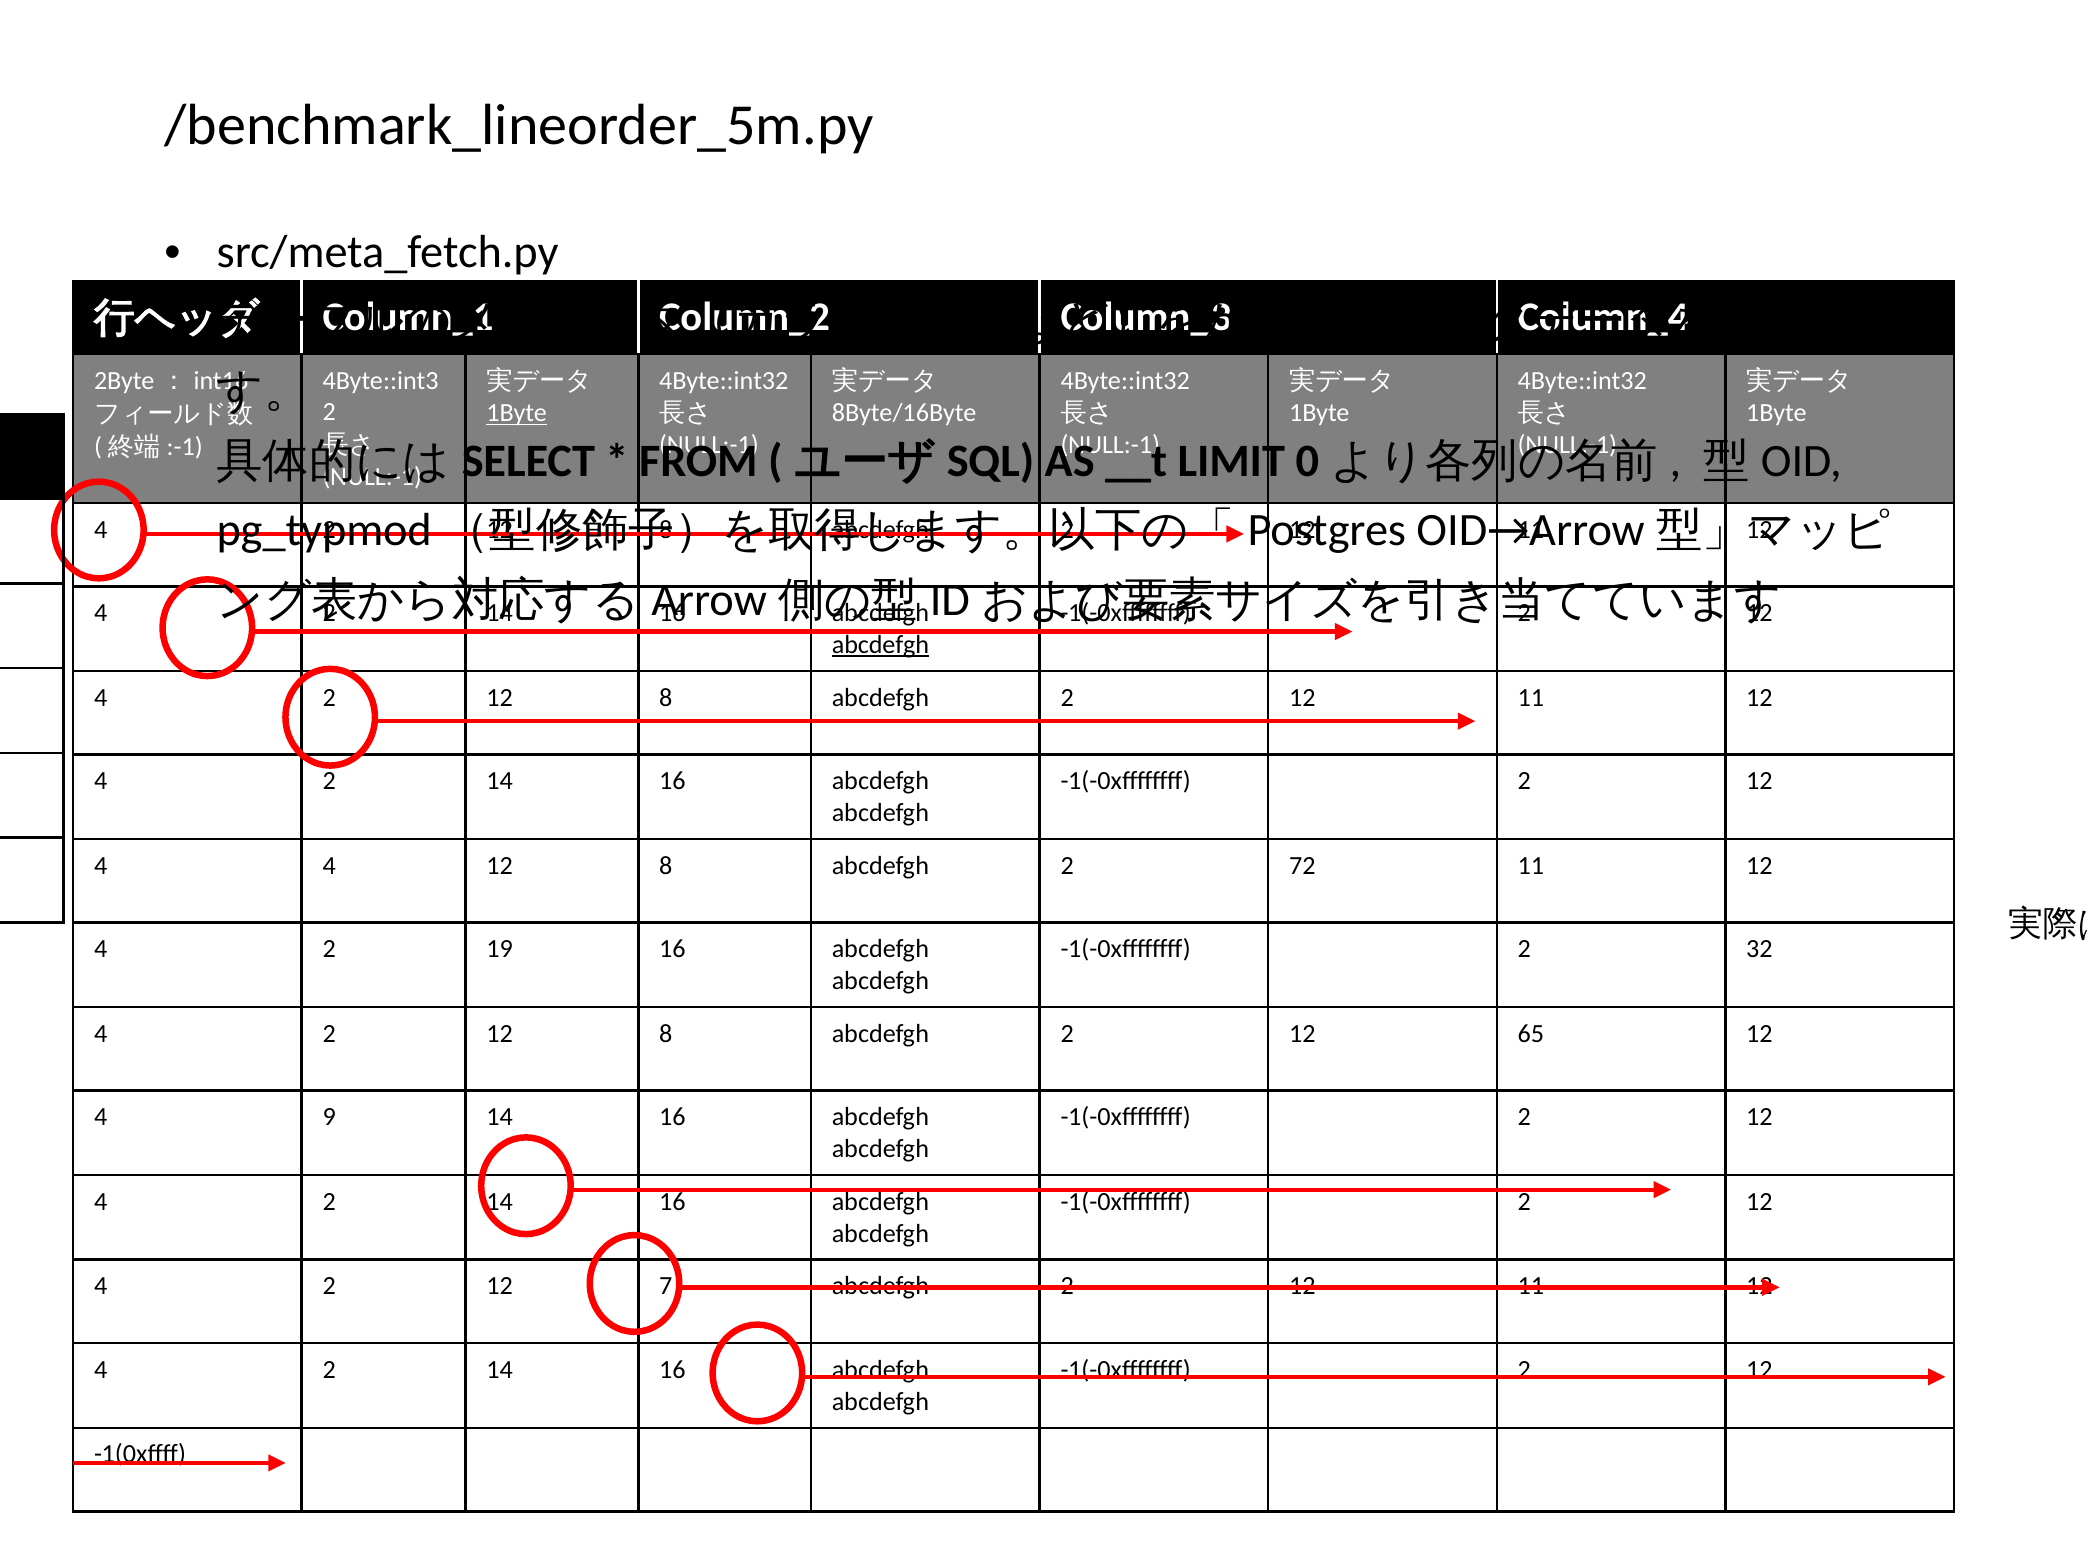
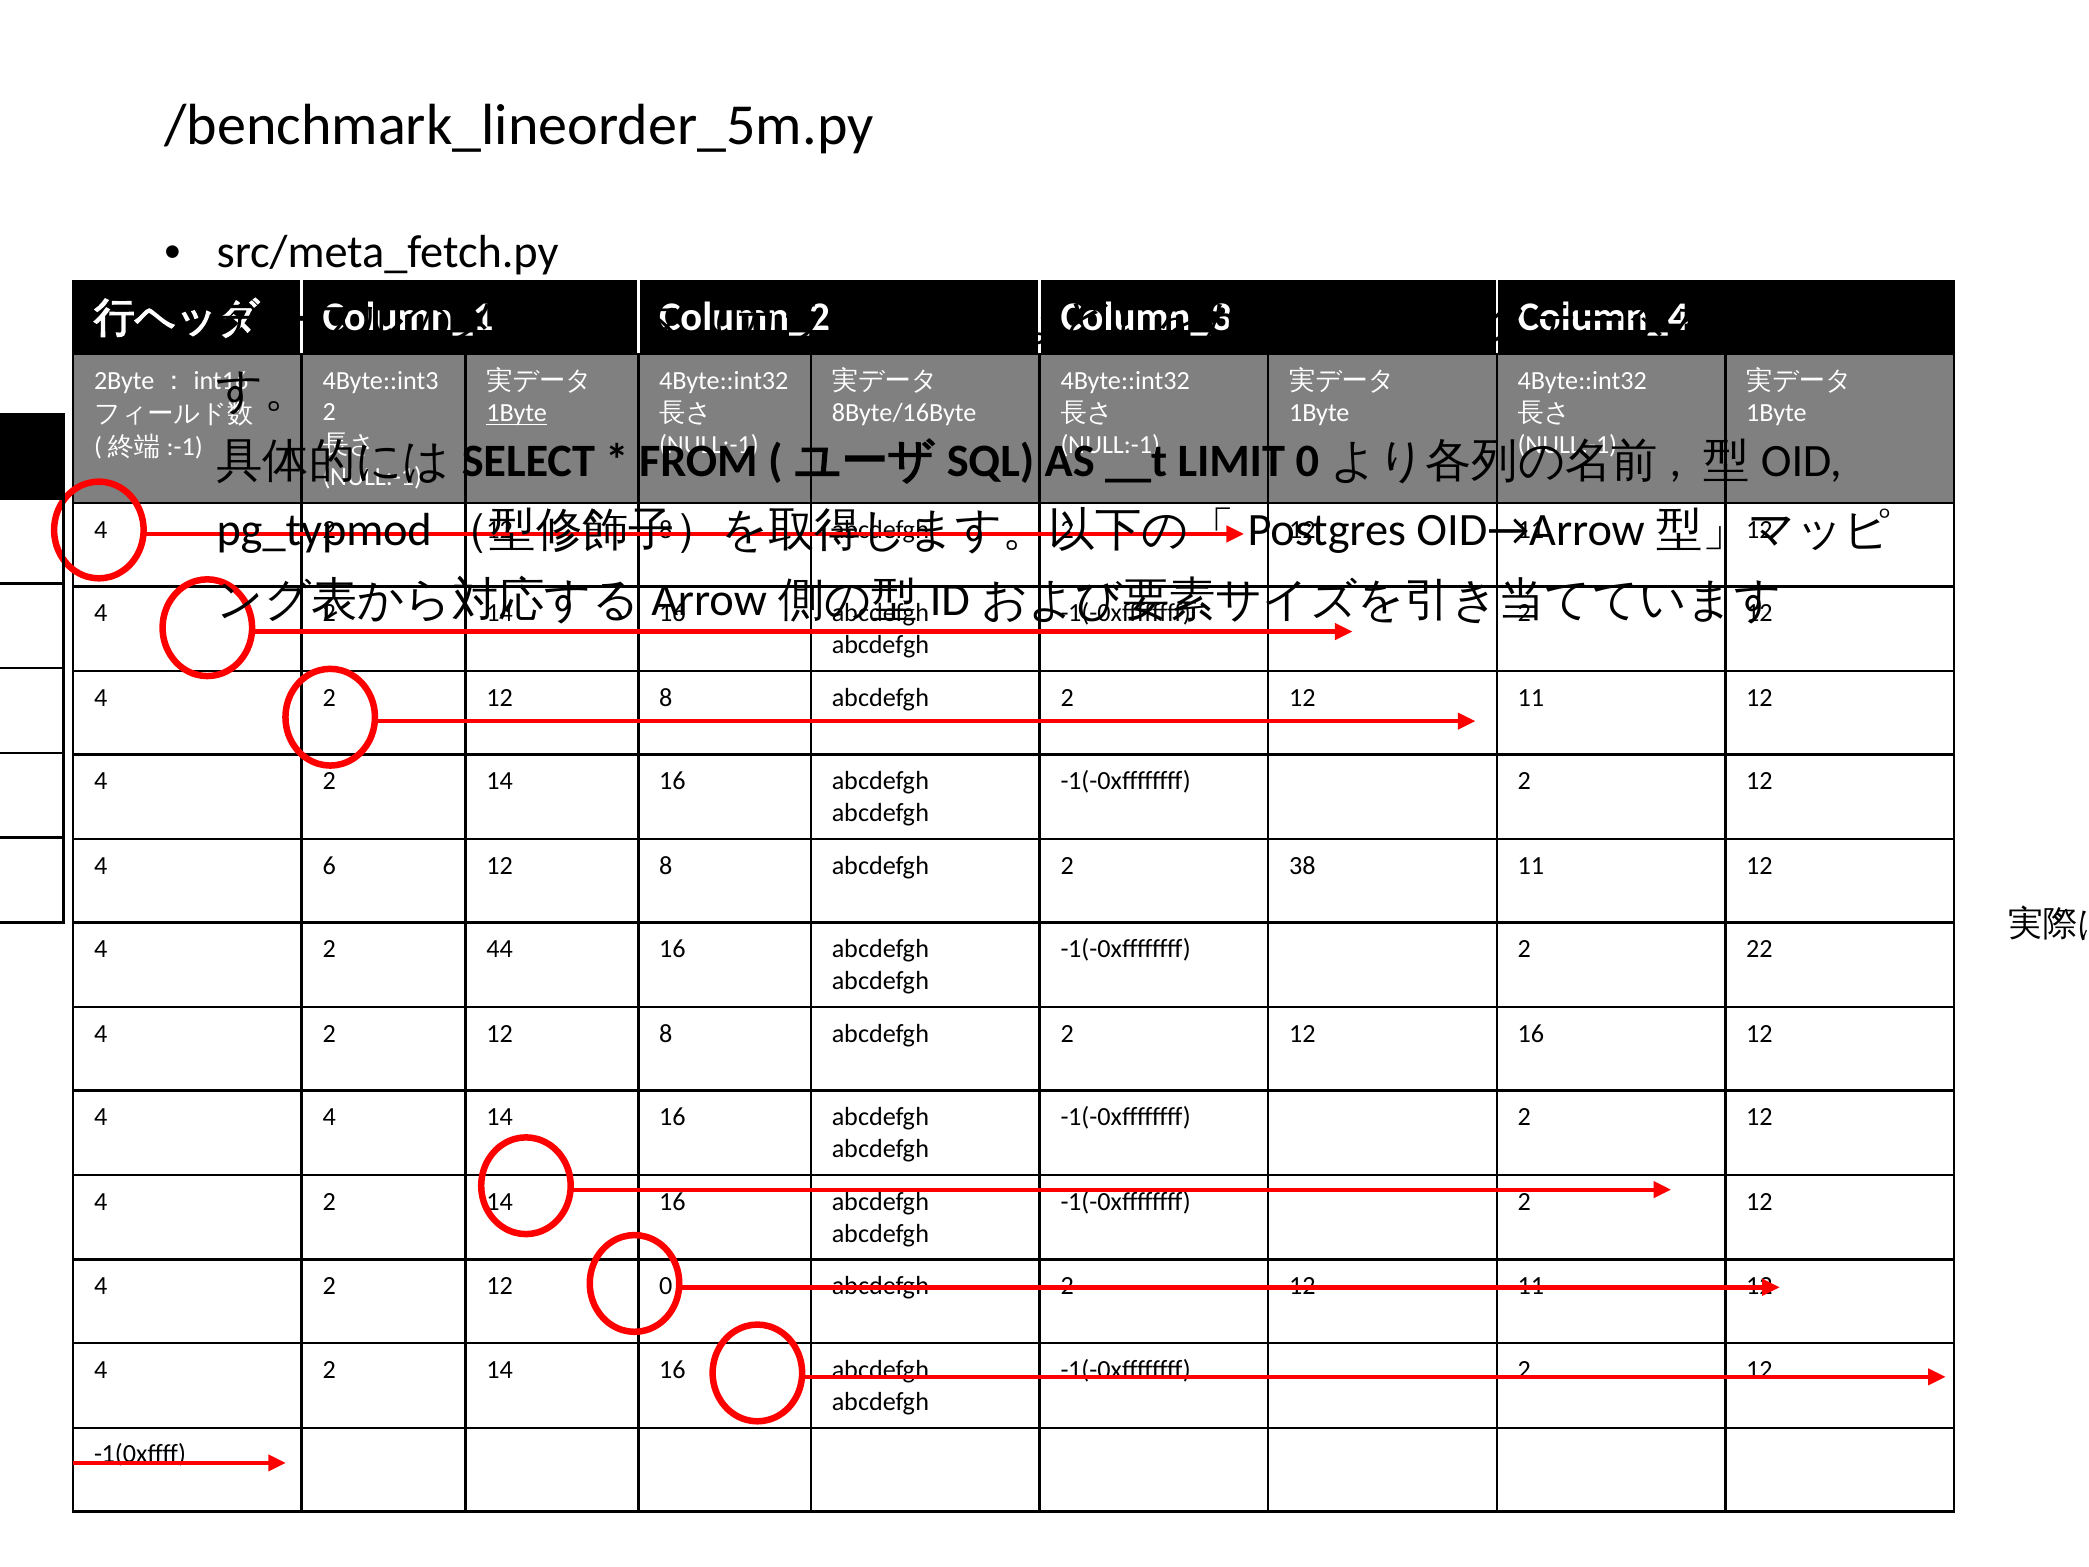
abcdefgh at (881, 645) underline: present -> none
4 4: 4 -> 6
72: 72 -> 38
19: 19 -> 44
32: 32 -> 22
12 65: 65 -> 16
4 9: 9 -> 4
12 7: 7 -> 0
